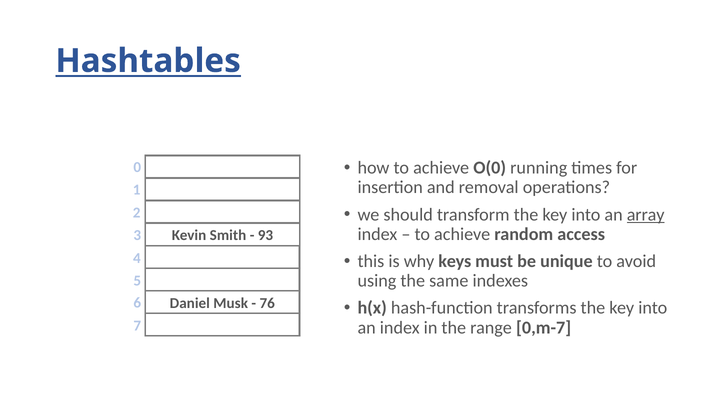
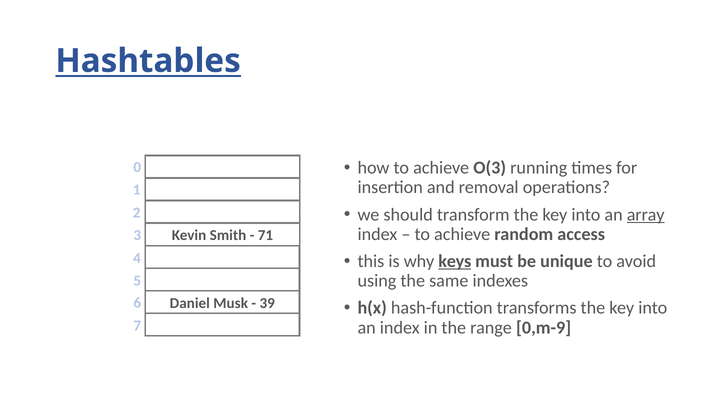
O(0: O(0 -> O(3
93: 93 -> 71
keys underline: none -> present
76: 76 -> 39
0,m-7: 0,m-7 -> 0,m-9
